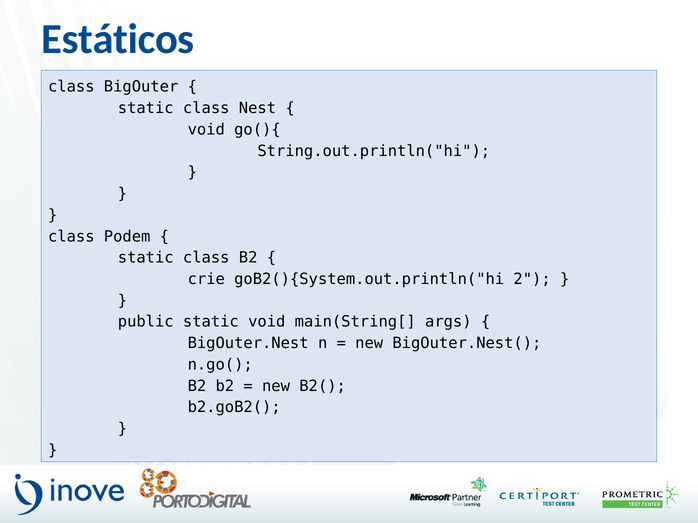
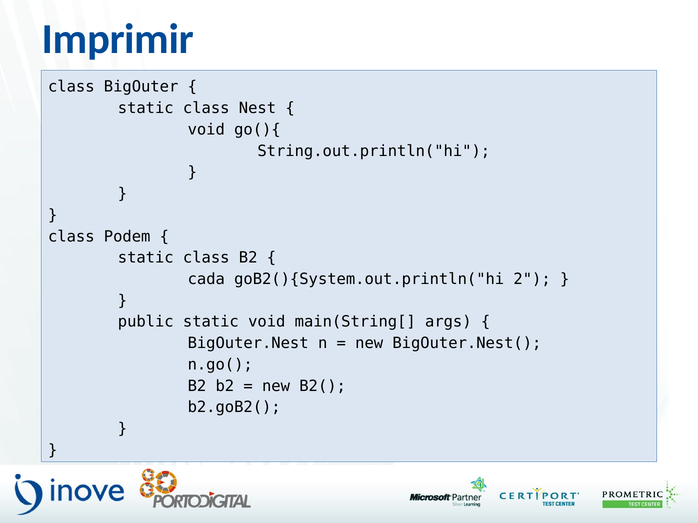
Estáticos: Estáticos -> Imprimir
crie: crie -> cada
